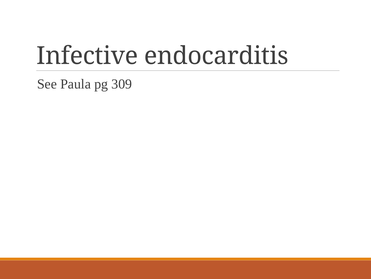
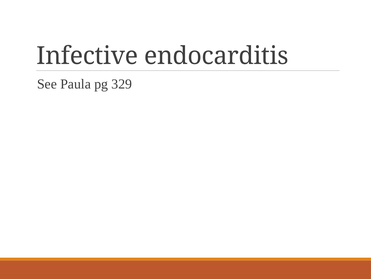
309: 309 -> 329
